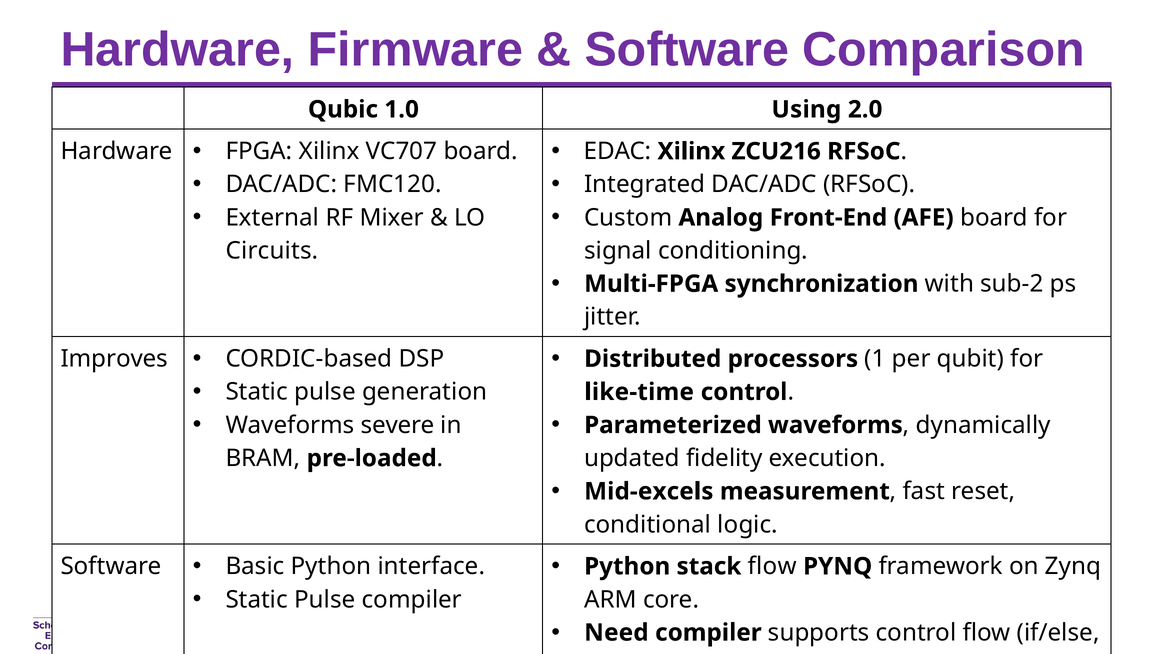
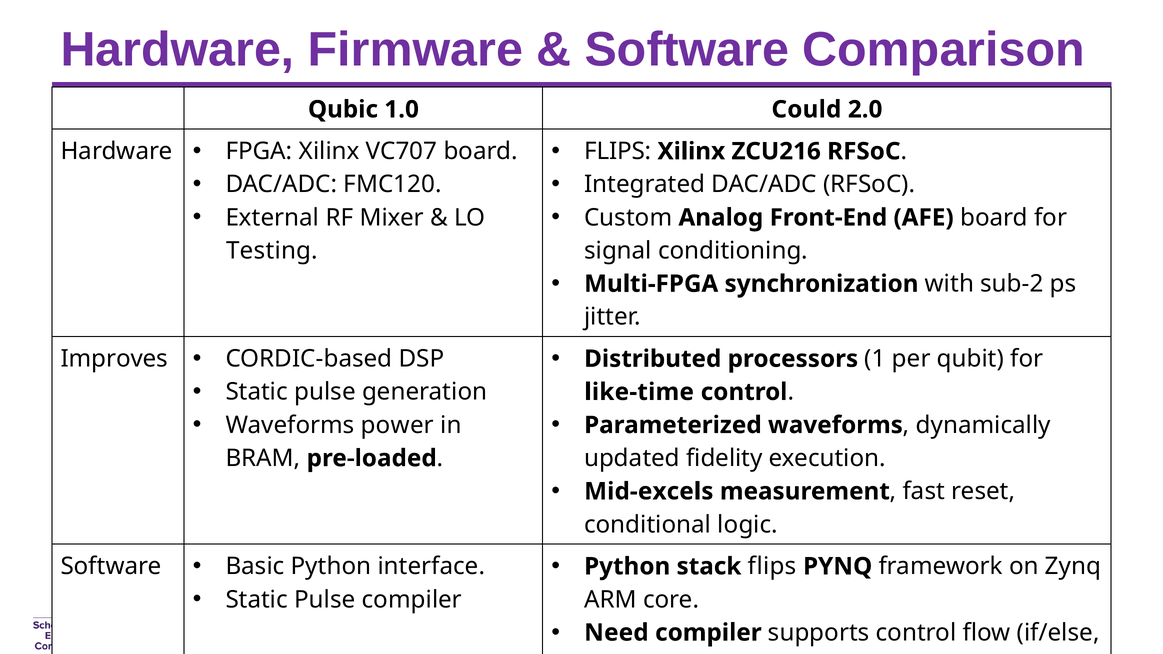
Using: Using -> Could
EDAC at (618, 151): EDAC -> FLIPS
Circuits: Circuits -> Testing
severe: severe -> power
stack flow: flow -> flips
